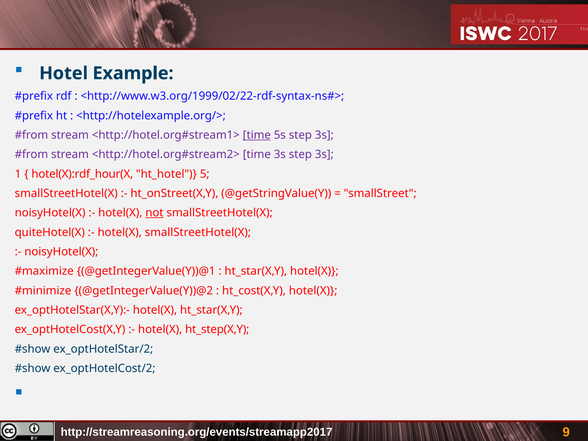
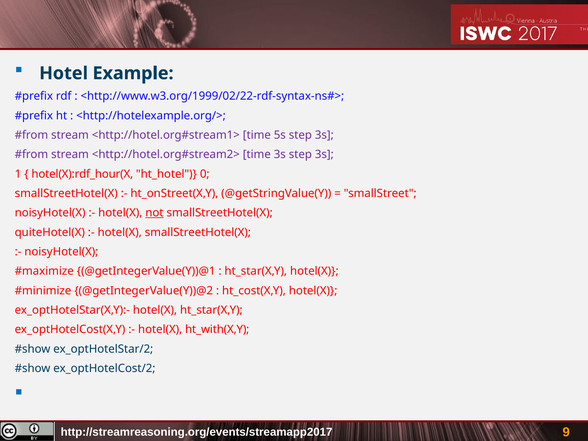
time at (257, 135) underline: present -> none
5: 5 -> 0
ht_step(X,Y: ht_step(X,Y -> ht_with(X,Y
